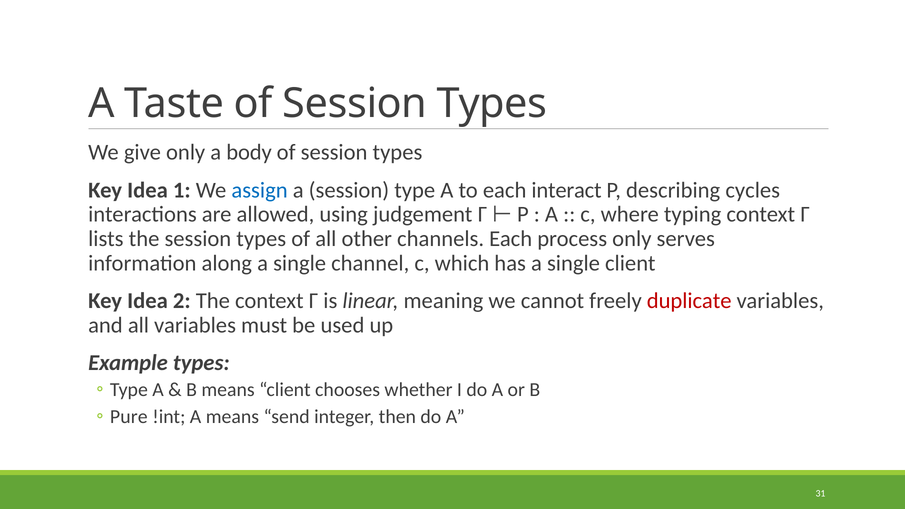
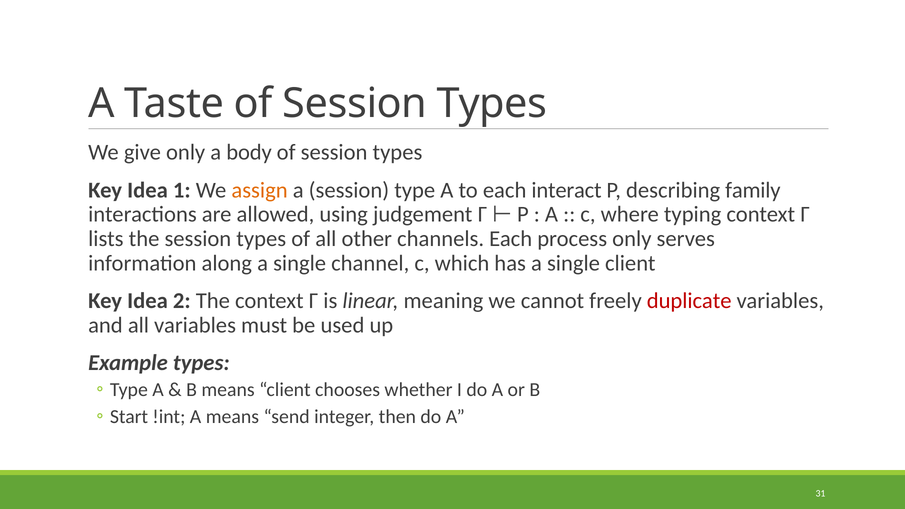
assign colour: blue -> orange
cycles: cycles -> family
Pure: Pure -> Start
